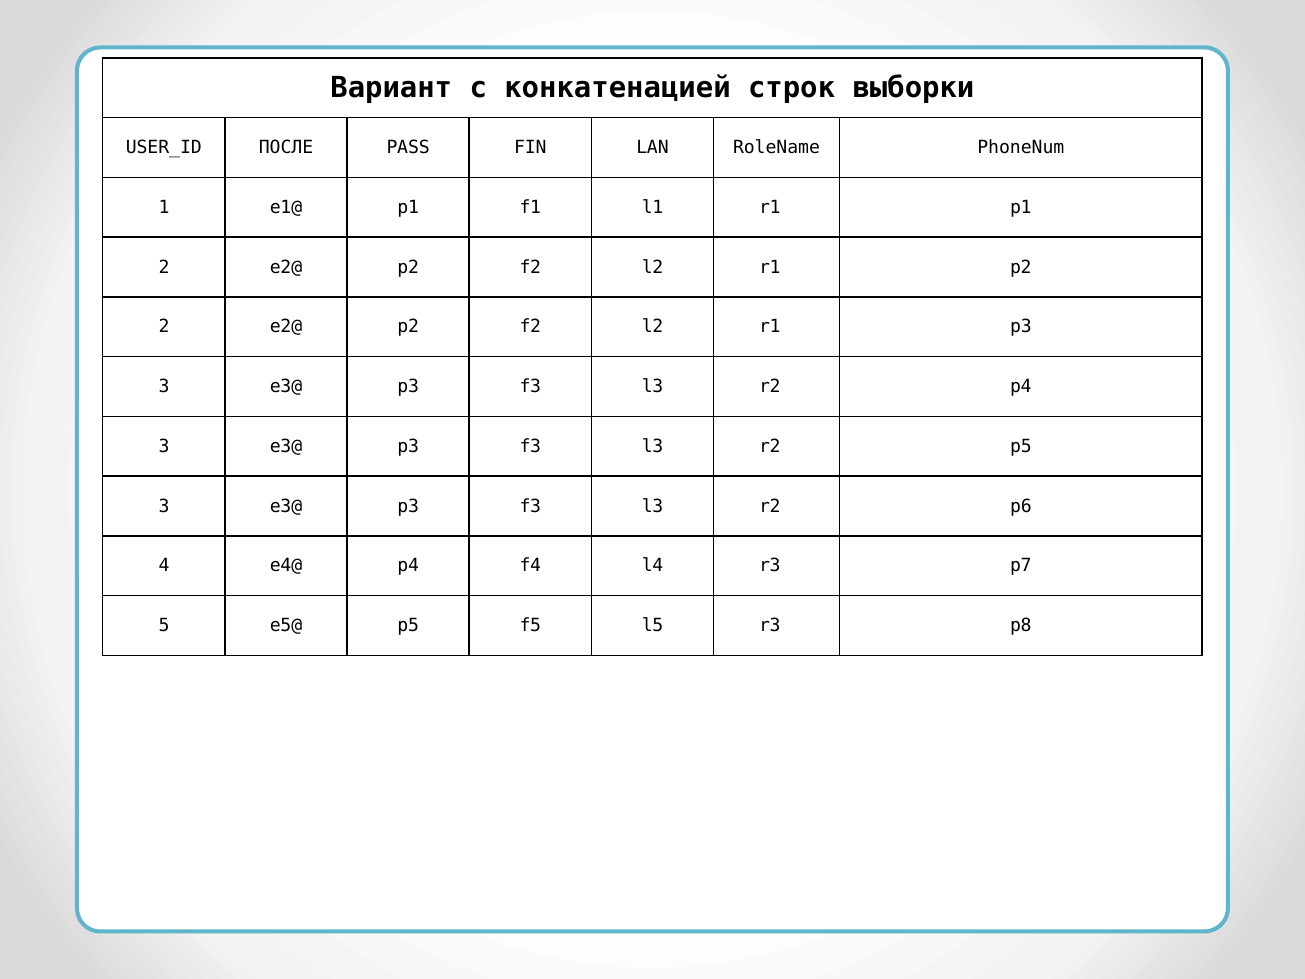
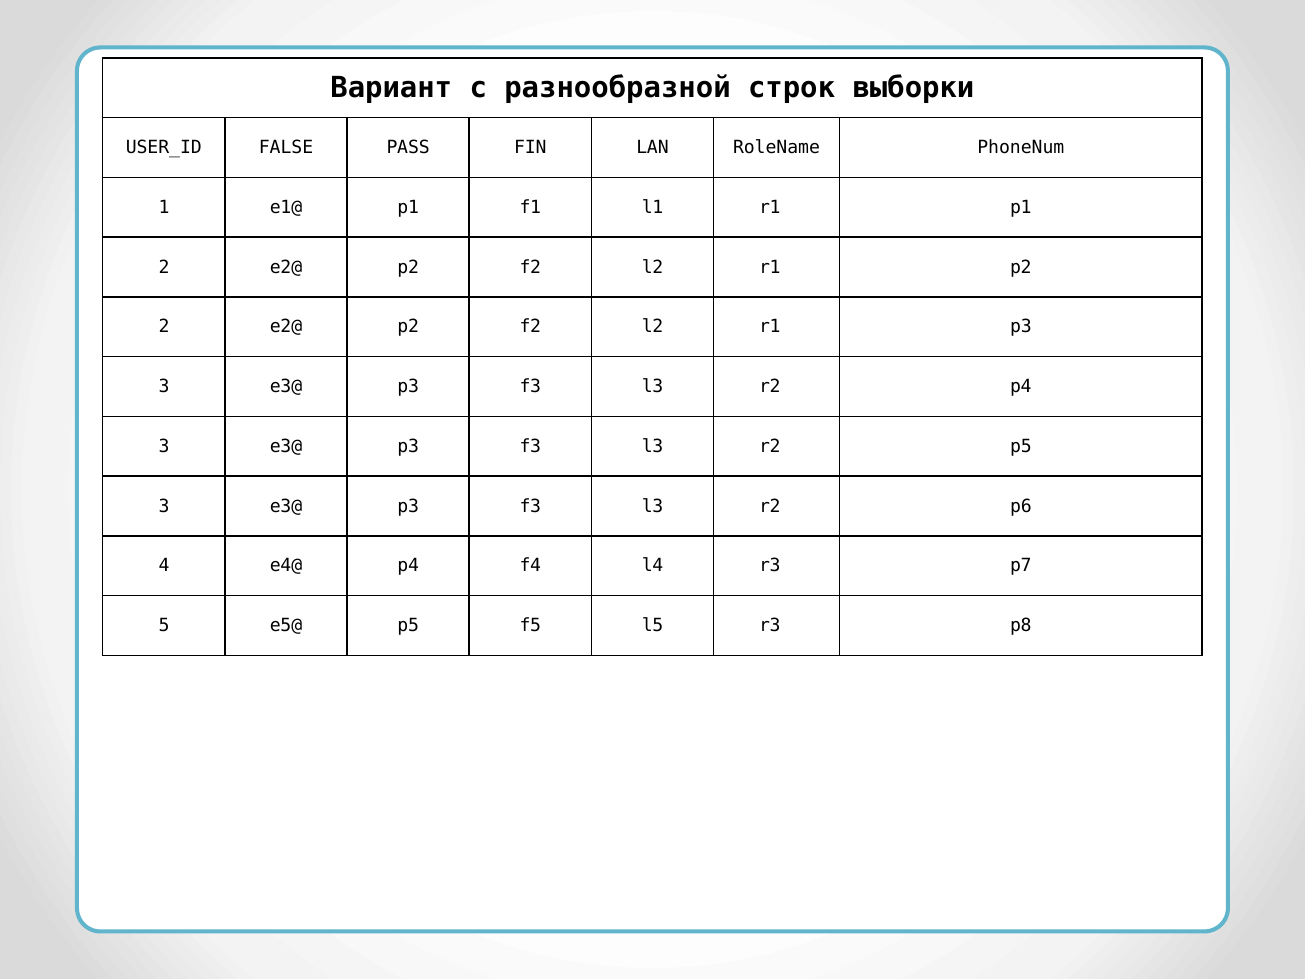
конкатенацией: конкатенацией -> разнообразной
ПОСЛЕ: ПОСЛЕ -> FALSE
